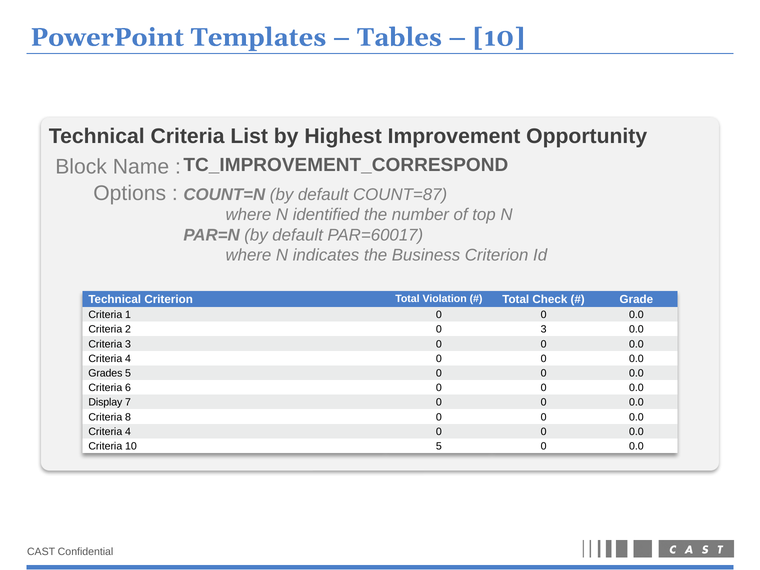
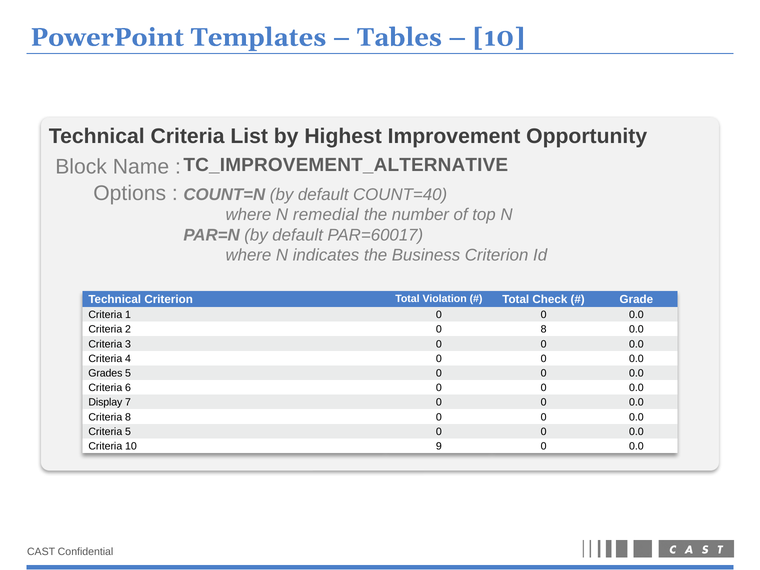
TC_IMPROVEMENT_CORRESPOND: TC_IMPROVEMENT_CORRESPOND -> TC_IMPROVEMENT_ALTERNATIVE
COUNT=87: COUNT=87 -> COUNT=40
identified: identified -> remedial
0 3: 3 -> 8
4 at (128, 432): 4 -> 5
10 5: 5 -> 9
